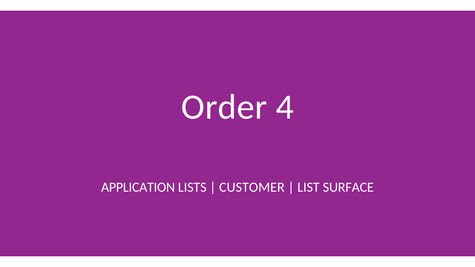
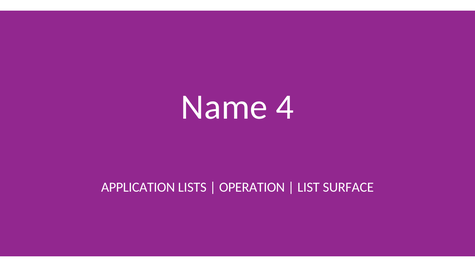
Order: Order -> Name
CUSTOMER: CUSTOMER -> OPERATION
